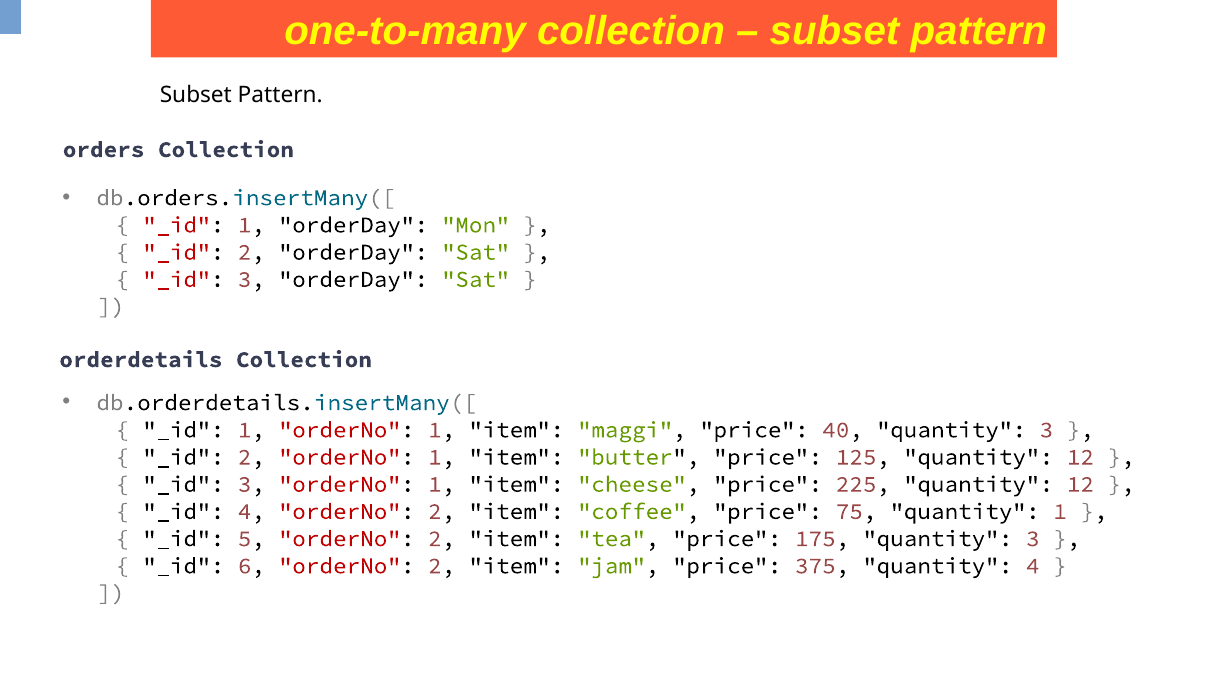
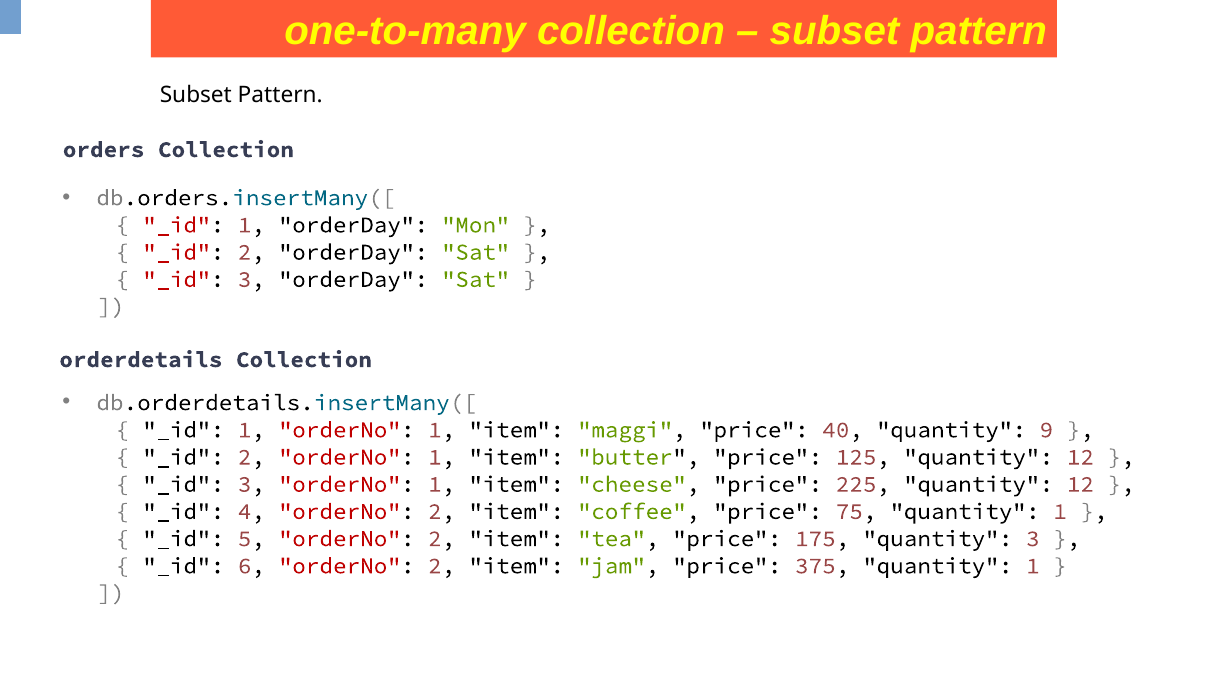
40 quantity 3: 3 -> 9
375 quantity 4: 4 -> 1
